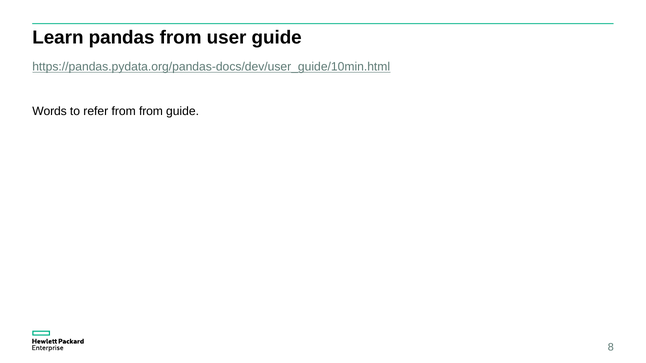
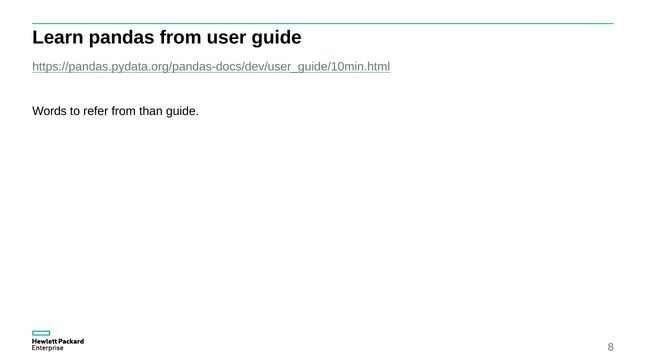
from from: from -> than
